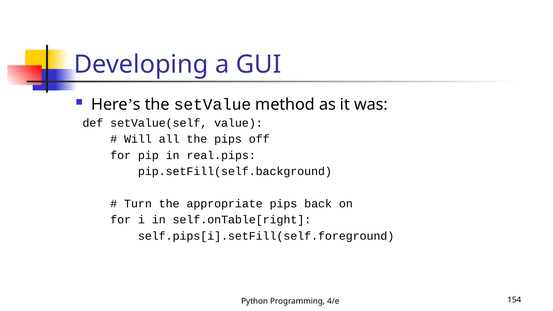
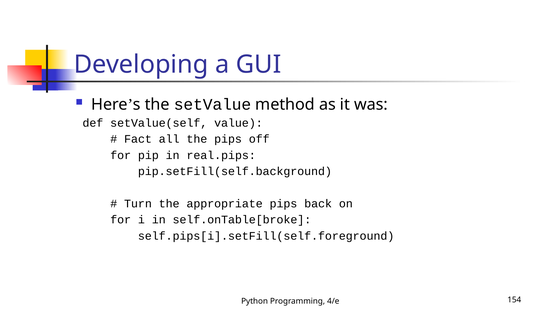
Will: Will -> Fact
self.onTable[right: self.onTable[right -> self.onTable[broke
